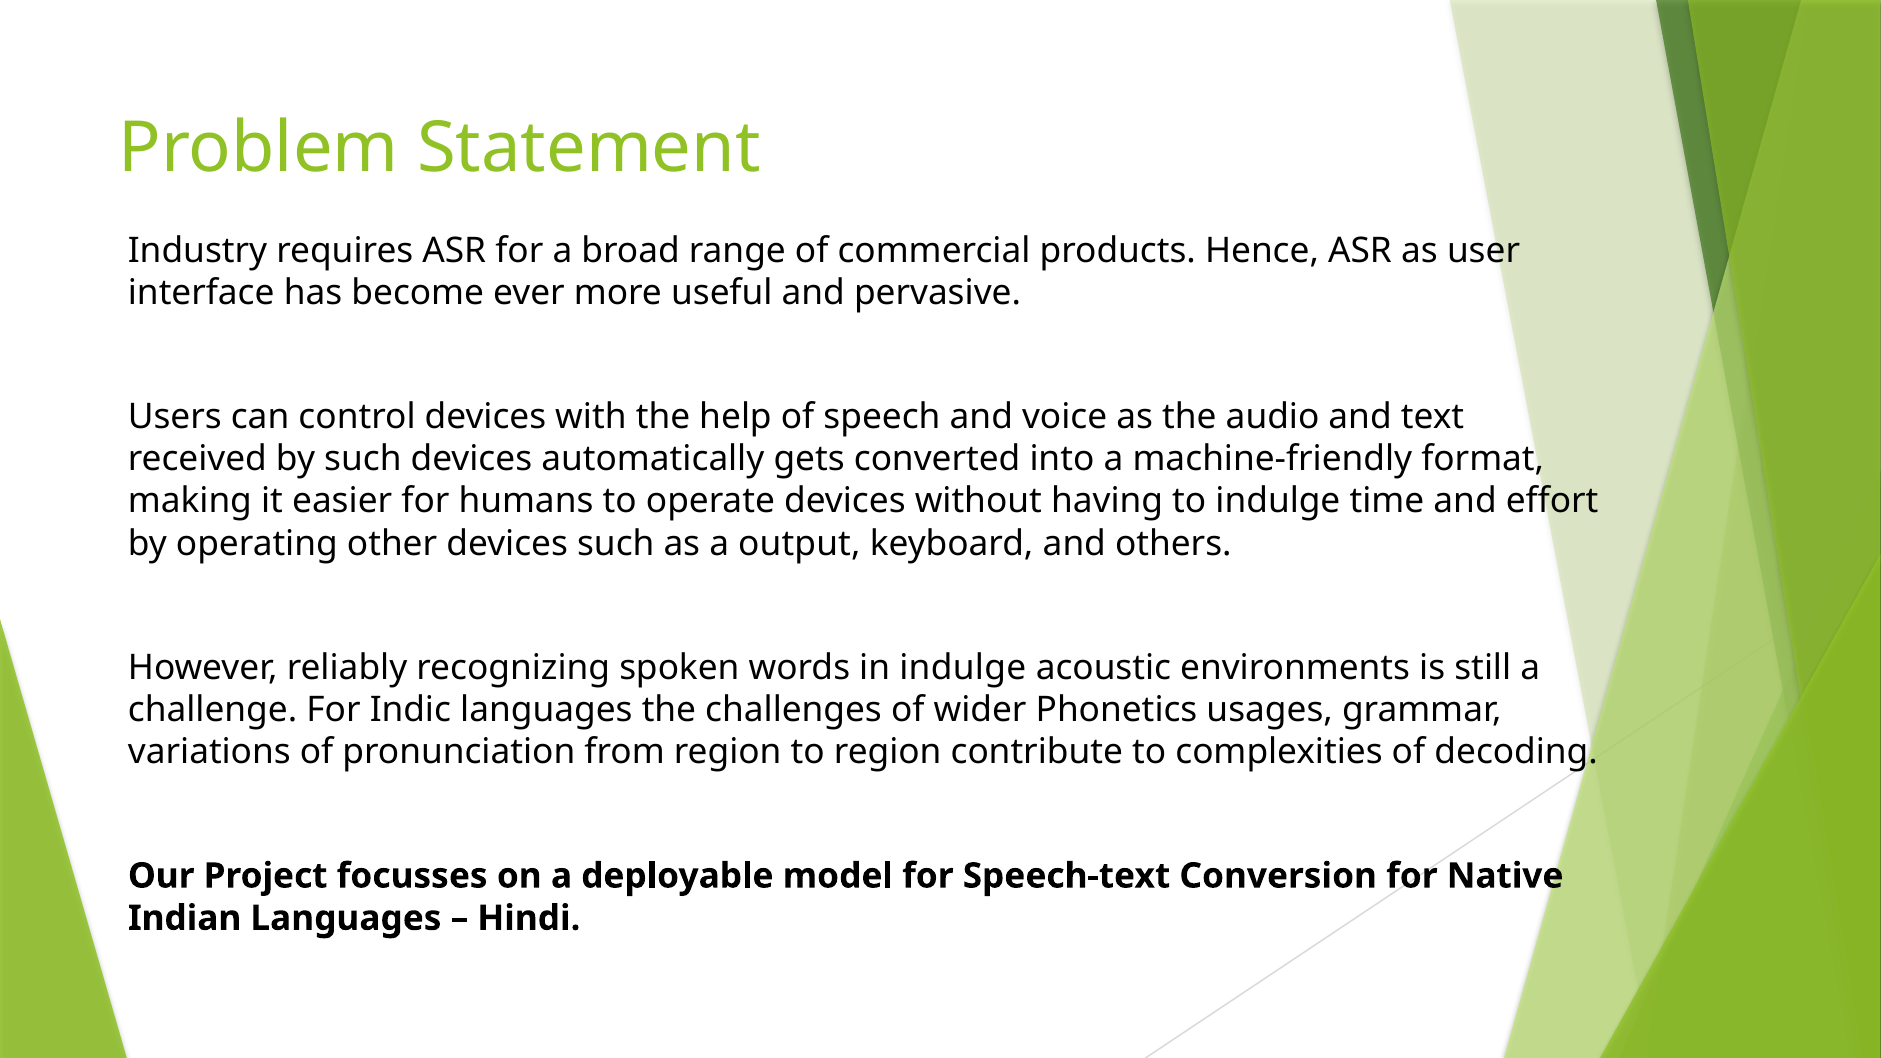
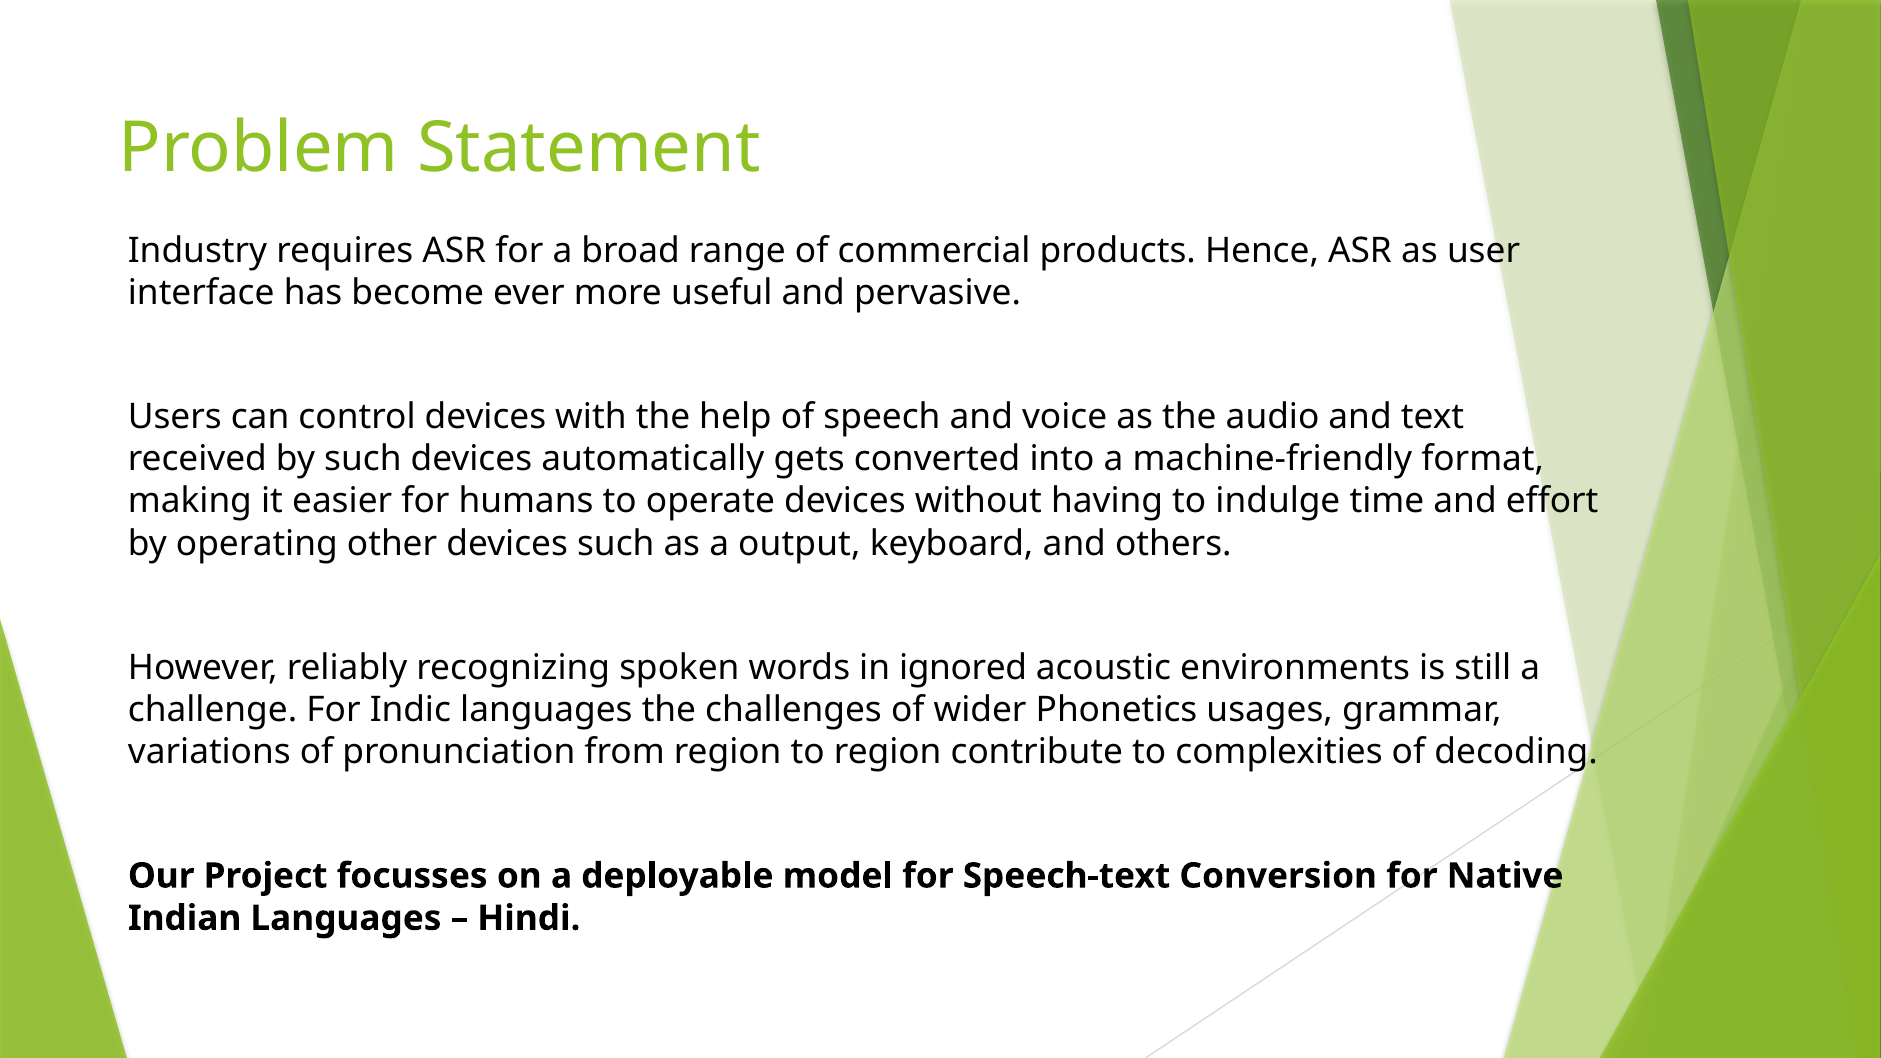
in indulge: indulge -> ignored
